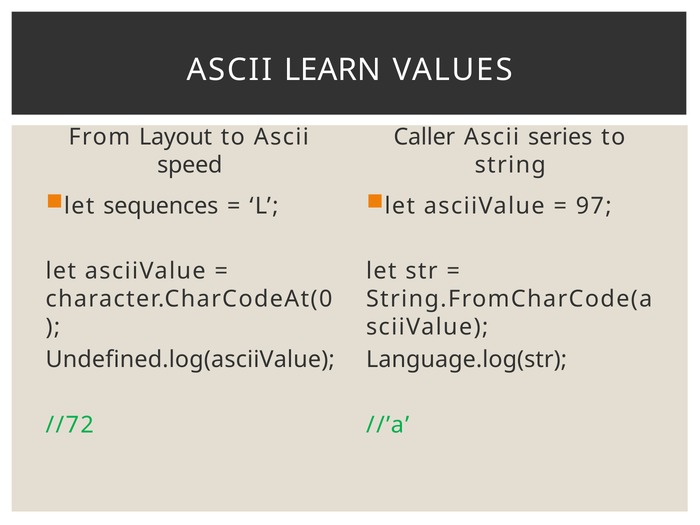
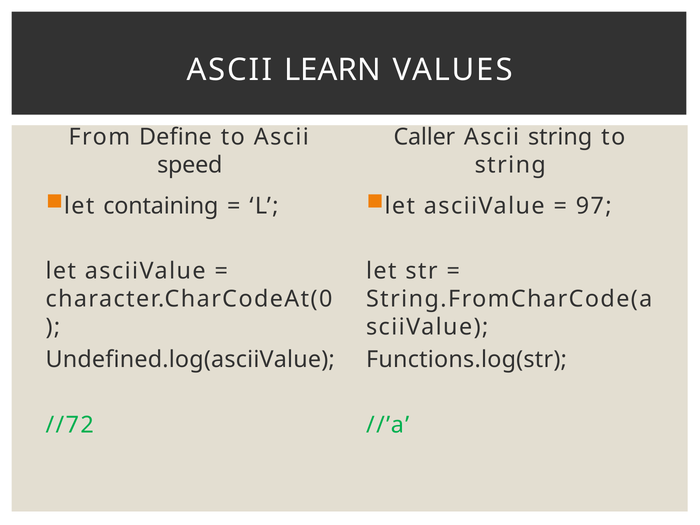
Layout: Layout -> Define
Ascii series: series -> string
sequences: sequences -> containing
Language.log(str: Language.log(str -> Functions.log(str
